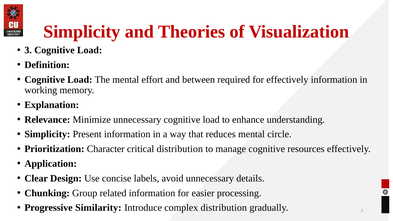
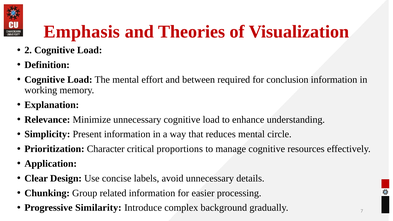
Simplicity at (82, 32): Simplicity -> Emphasis
3: 3 -> 2
for effectively: effectively -> conclusion
critical distribution: distribution -> proportions
complex distribution: distribution -> background
